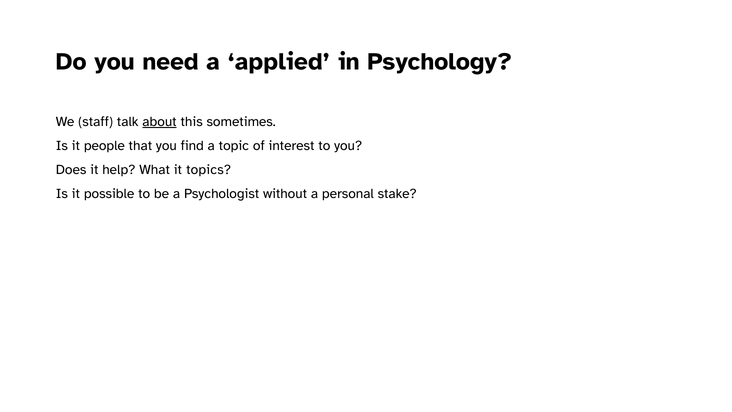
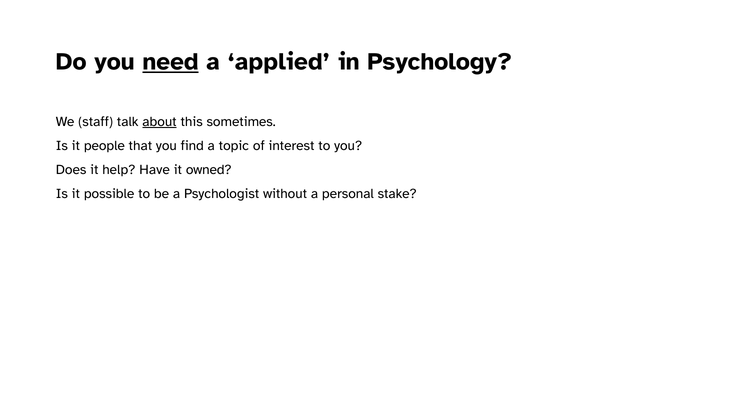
need underline: none -> present
What: What -> Have
topics: topics -> owned
